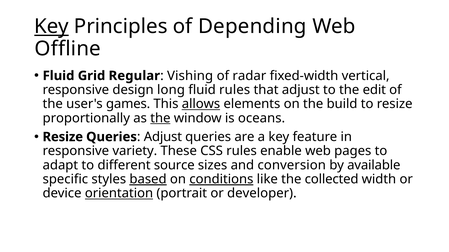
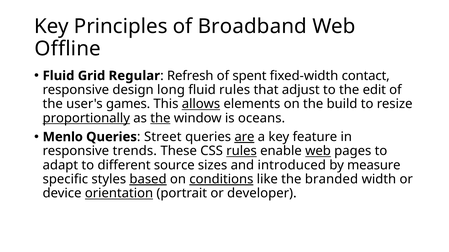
Key at (51, 27) underline: present -> none
Depending: Depending -> Broadband
Vishing: Vishing -> Refresh
radar: radar -> spent
vertical: vertical -> contact
proportionally underline: none -> present
Resize at (63, 137): Resize -> Menlo
Adjust at (163, 137): Adjust -> Street
are underline: none -> present
variety: variety -> trends
rules at (242, 151) underline: none -> present
web at (318, 151) underline: none -> present
conversion: conversion -> introduced
available: available -> measure
collected: collected -> branded
